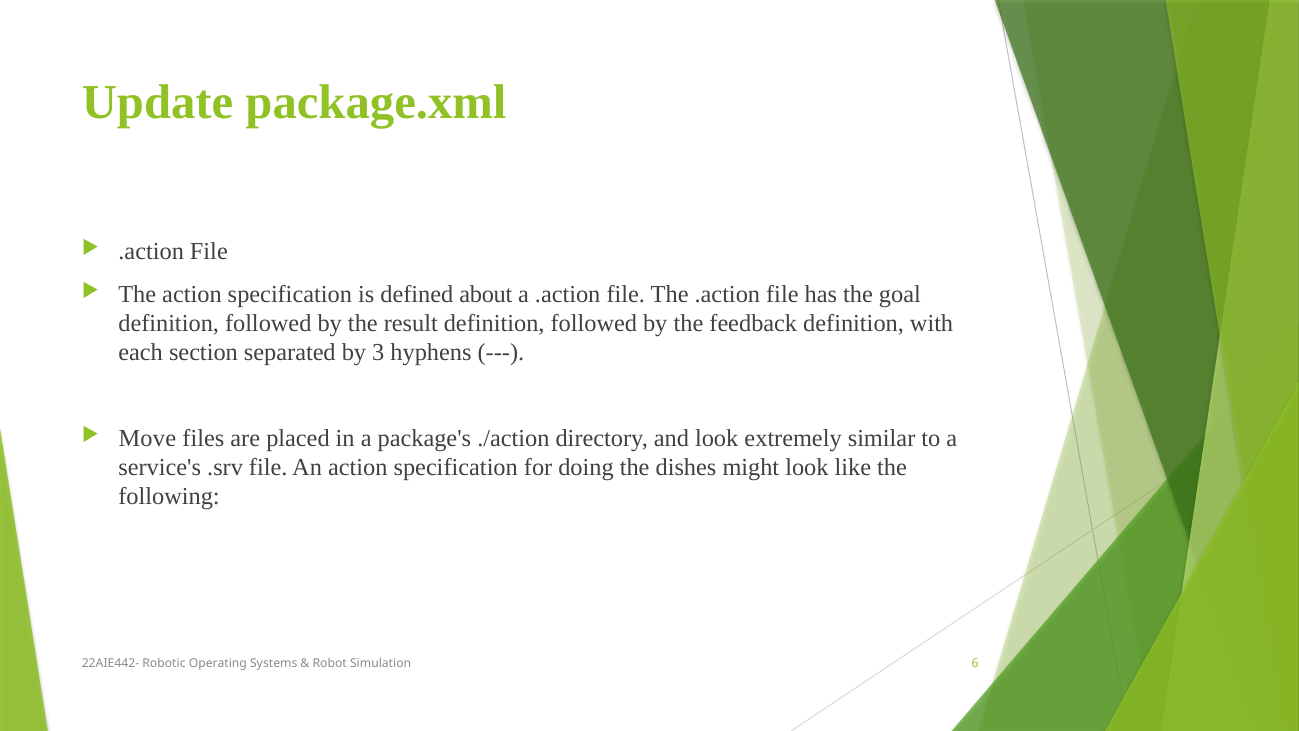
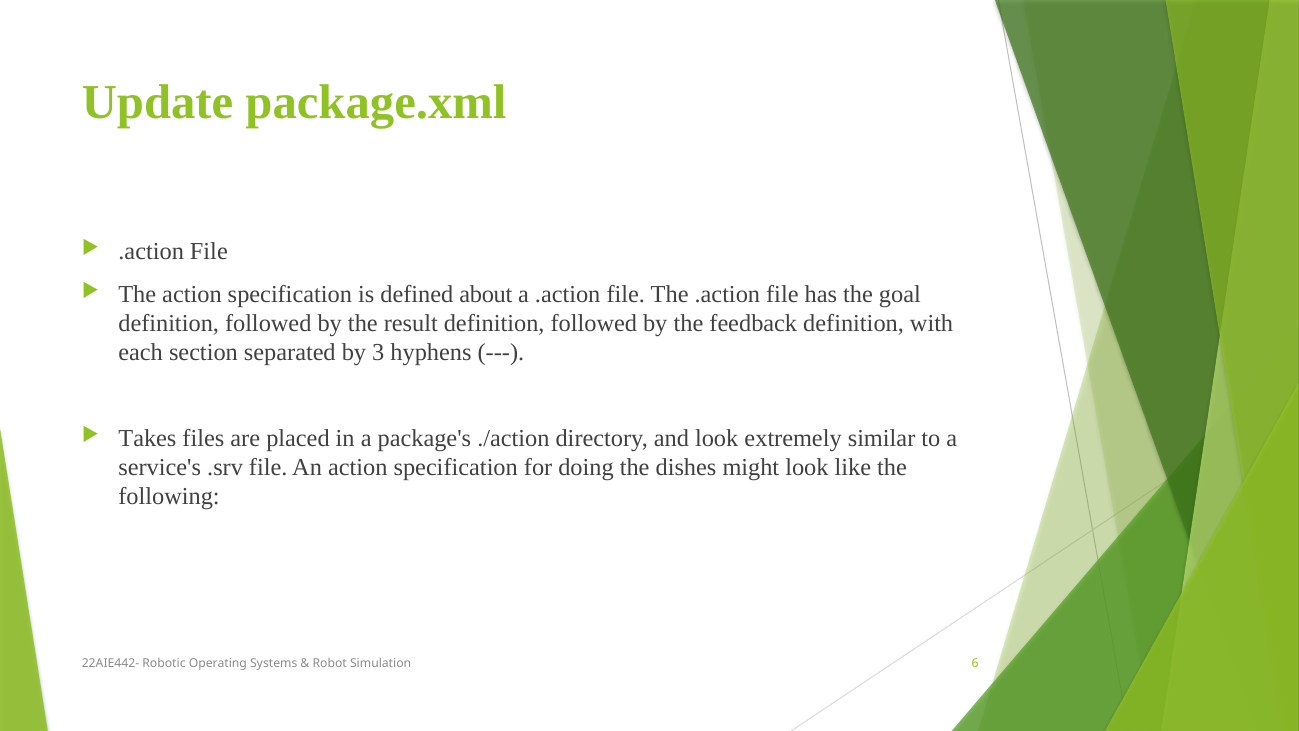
Move: Move -> Takes
